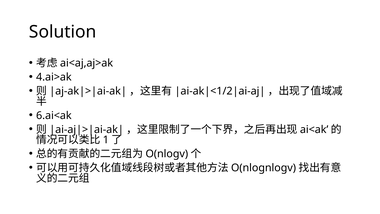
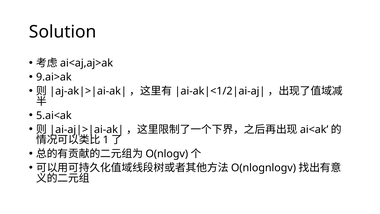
4.ai>ak: 4.ai>ak -> 9.ai>ak
6.ai<ak: 6.ai<ak -> 5.ai<ak
